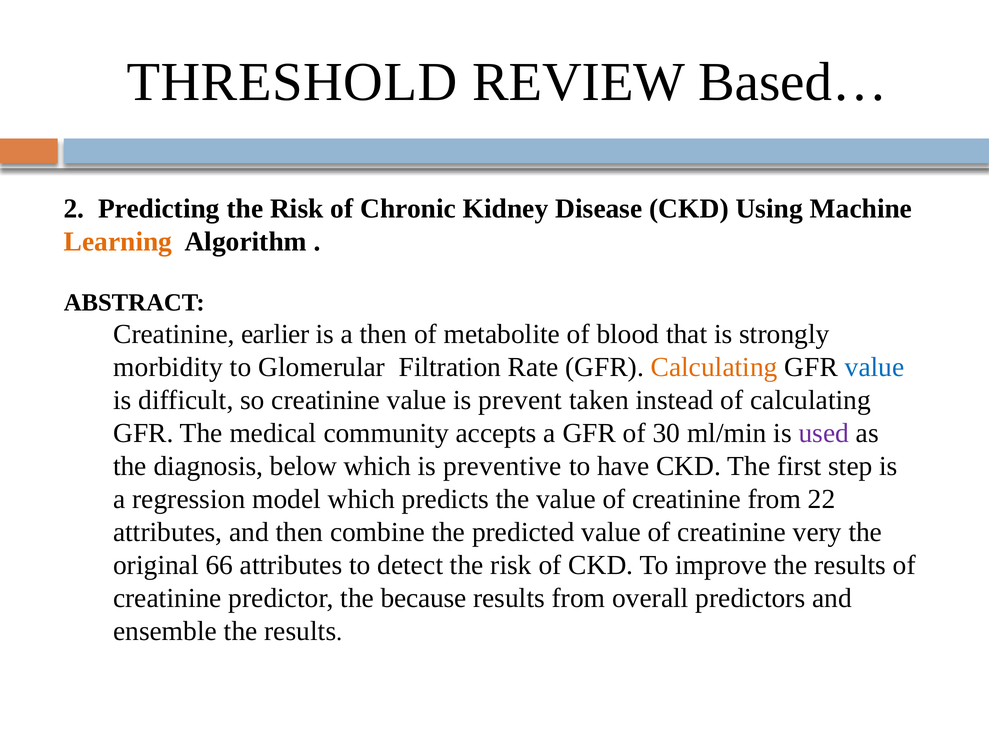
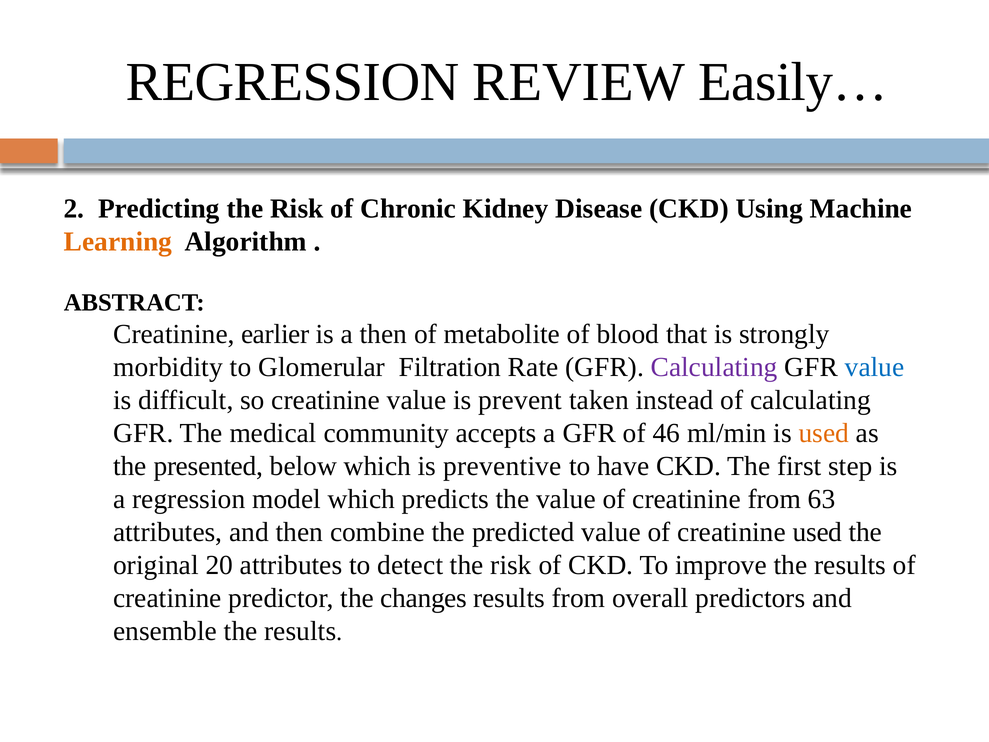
THRESHOLD at (292, 82): THRESHOLD -> REGRESSION
Based…: Based… -> Easily…
Calculating at (714, 367) colour: orange -> purple
30: 30 -> 46
used at (824, 433) colour: purple -> orange
diagnosis: diagnosis -> presented
22: 22 -> 63
creatinine very: very -> used
66: 66 -> 20
because: because -> changes
